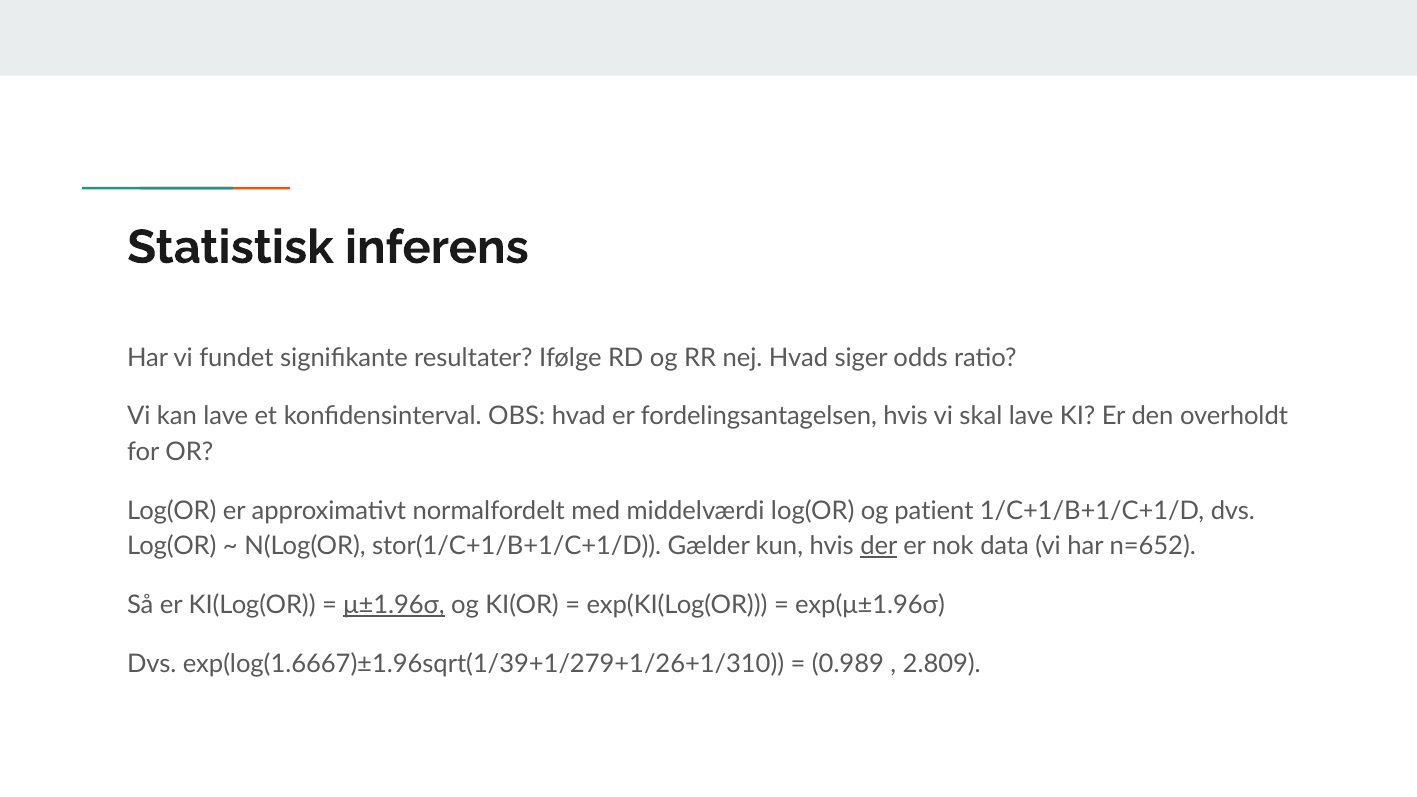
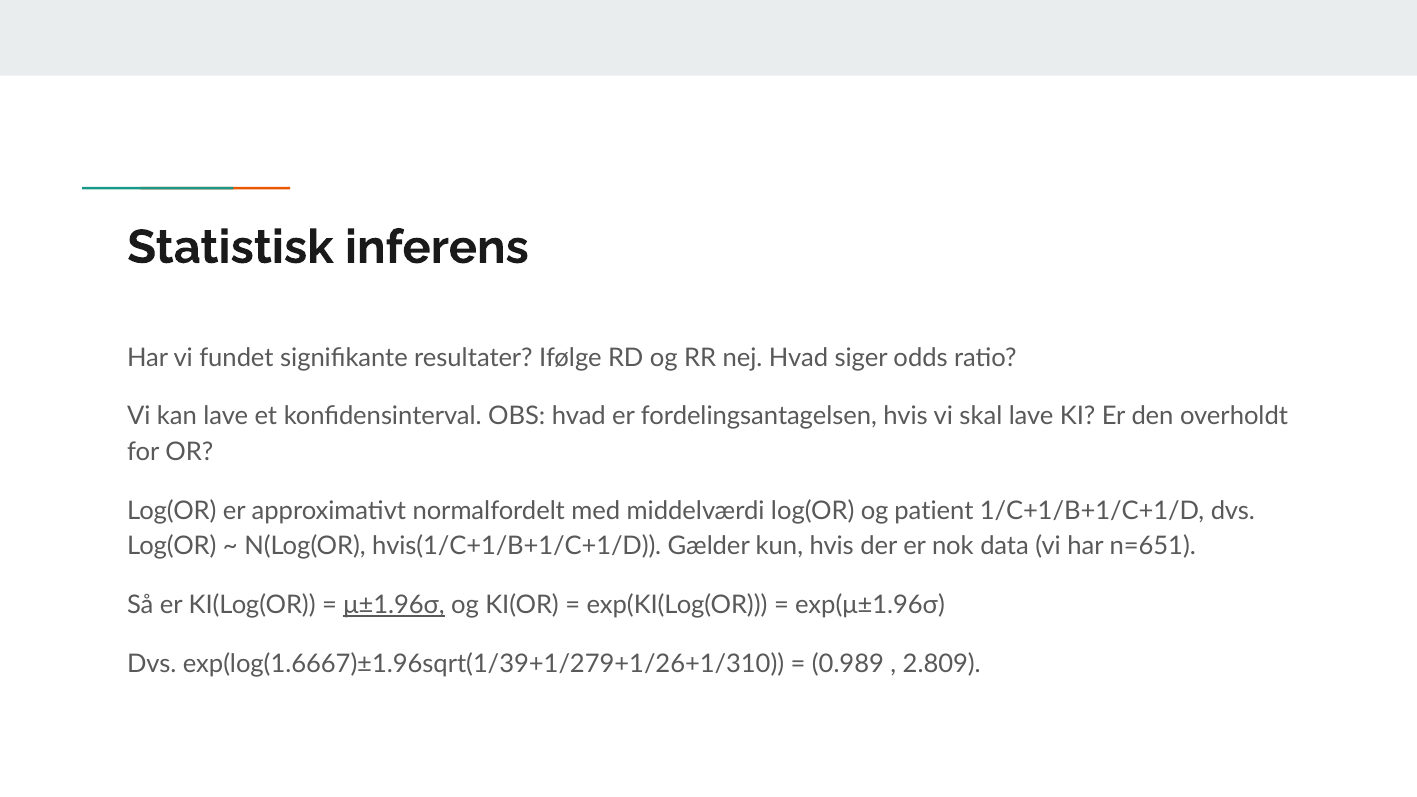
stor(1/C+1/B+1/C+1/D: stor(1/C+1/B+1/C+1/D -> hvis(1/C+1/B+1/C+1/D
der underline: present -> none
n=652: n=652 -> n=651
